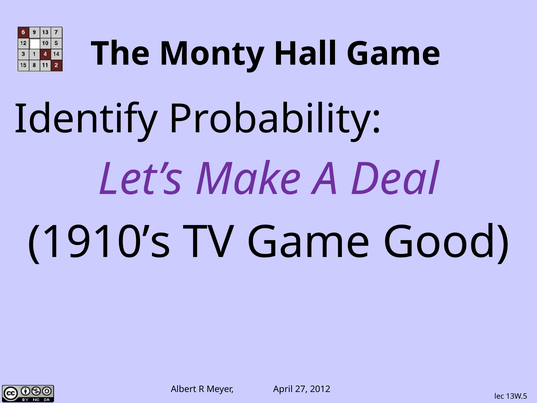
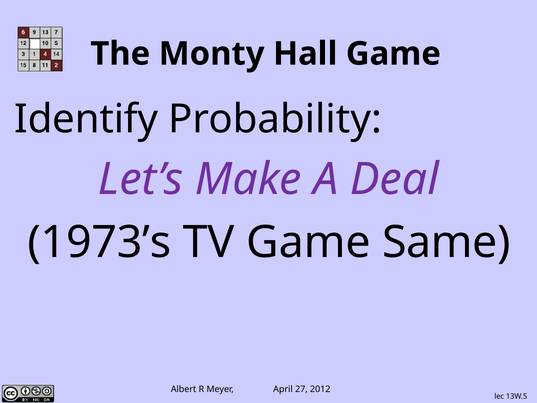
1910’s: 1910’s -> 1973’s
Good: Good -> Same
